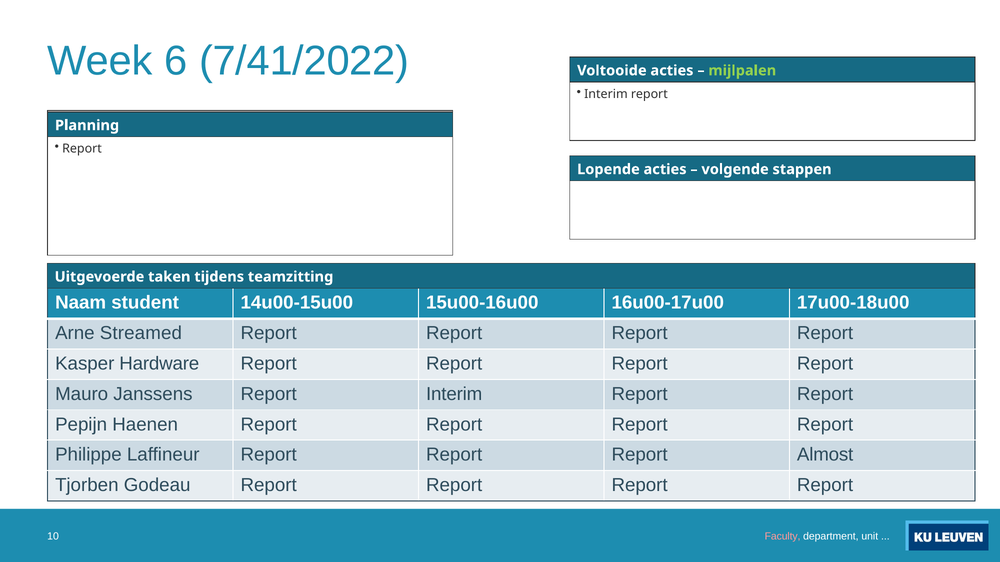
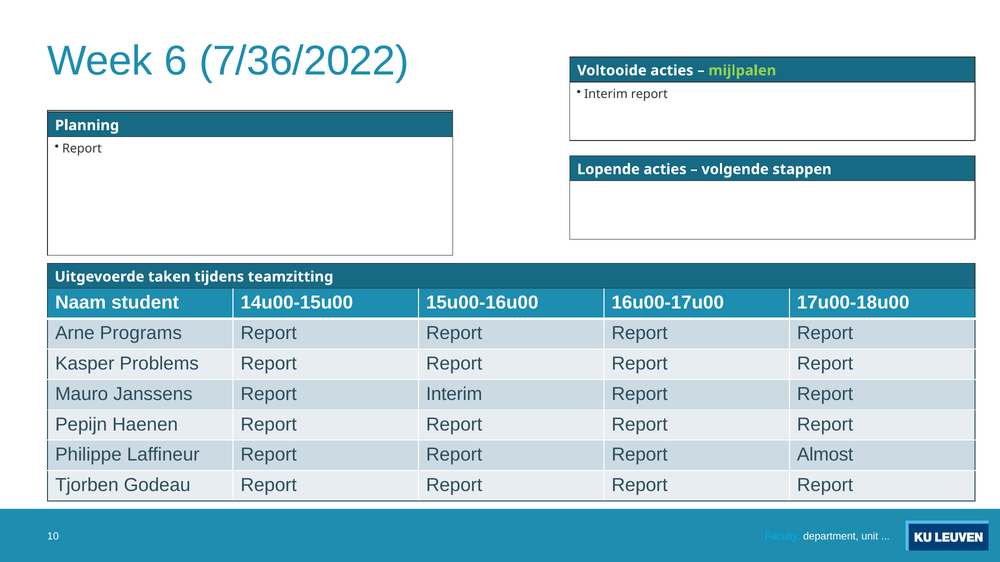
7/41/2022: 7/41/2022 -> 7/36/2022
Streamed: Streamed -> Programs
Hardware: Hardware -> Problems
Faculty colour: pink -> light blue
